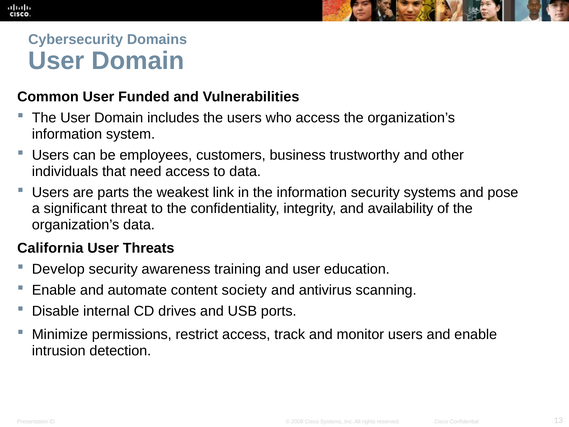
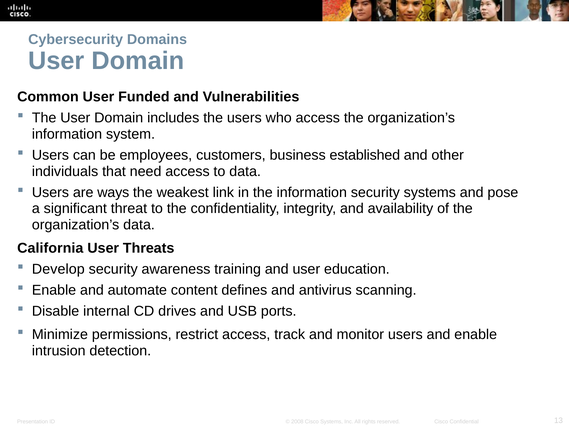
trustworthy: trustworthy -> established
parts: parts -> ways
society: society -> defines
